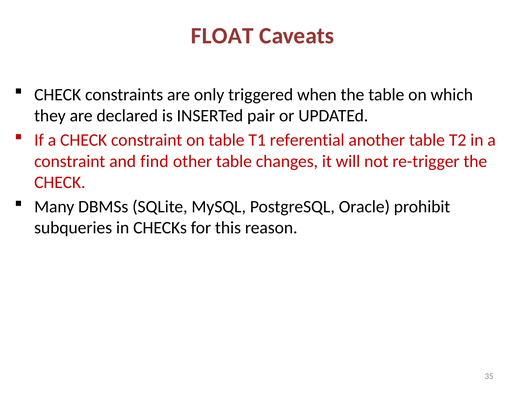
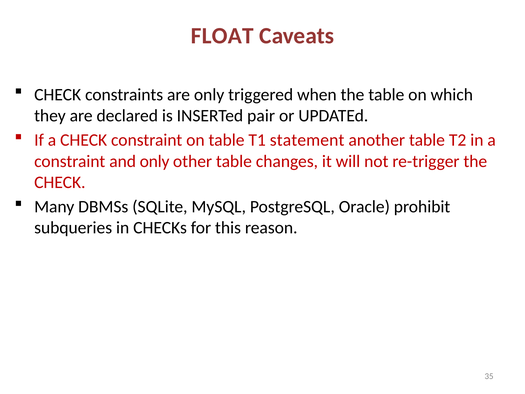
referential: referential -> statement
and find: find -> only
